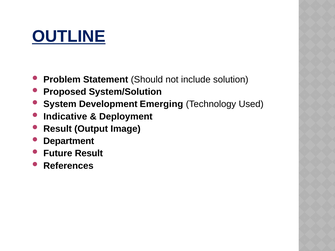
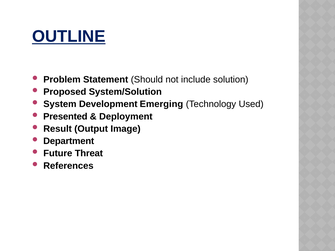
Indicative: Indicative -> Presented
Future Result: Result -> Threat
